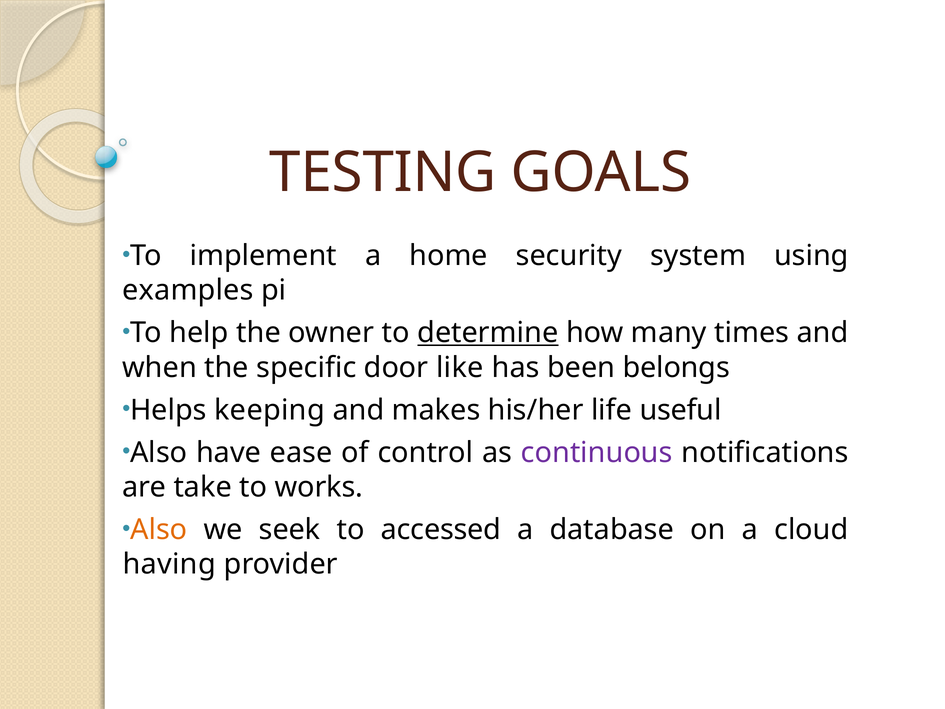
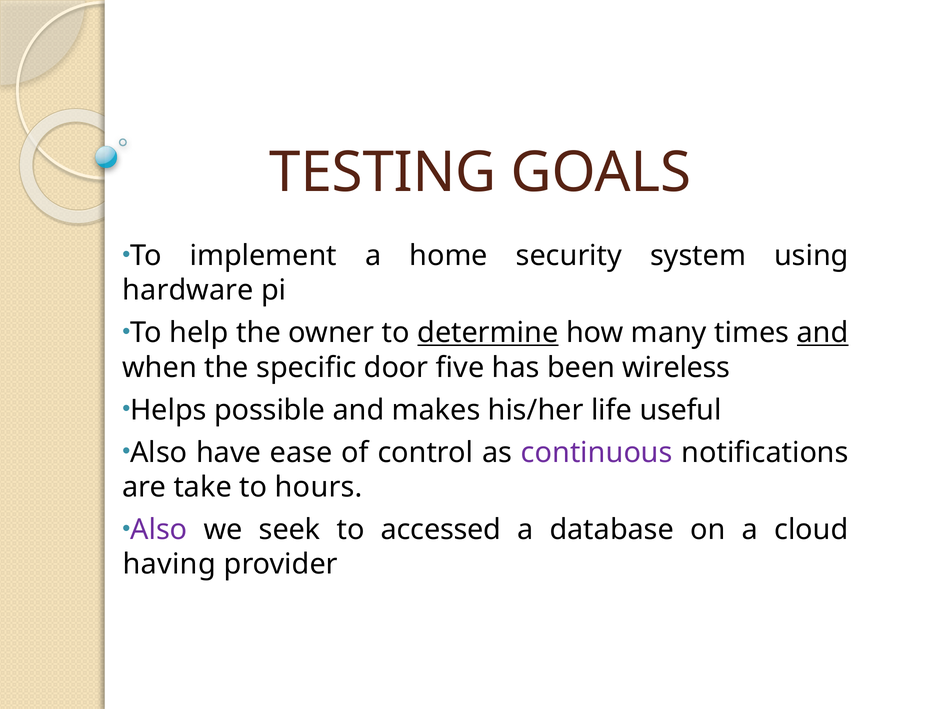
examples: examples -> hardware
and at (823, 333) underline: none -> present
like: like -> five
belongs: belongs -> wireless
keeping: keeping -> possible
works: works -> hours
Also at (159, 530) colour: orange -> purple
